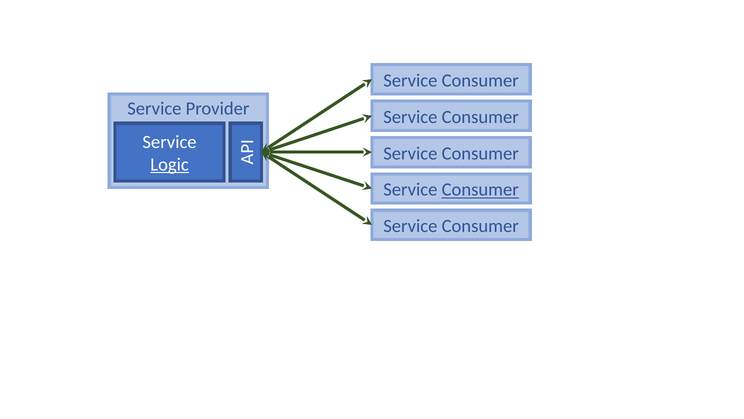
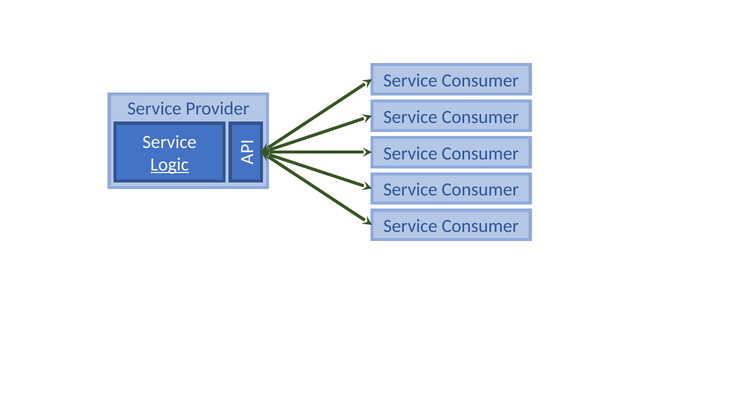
Consumer at (480, 190) underline: present -> none
